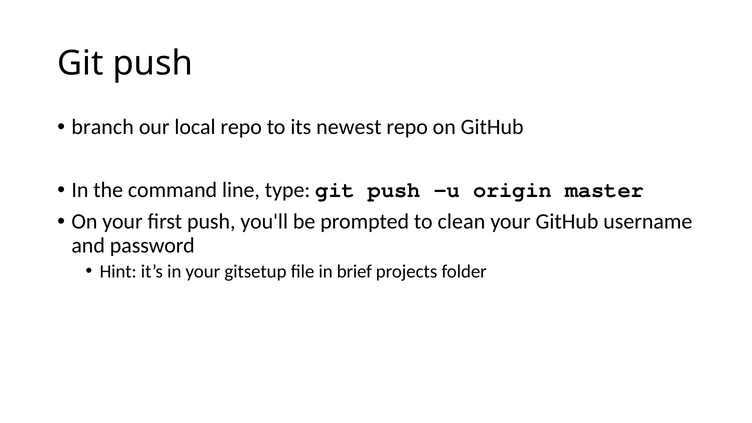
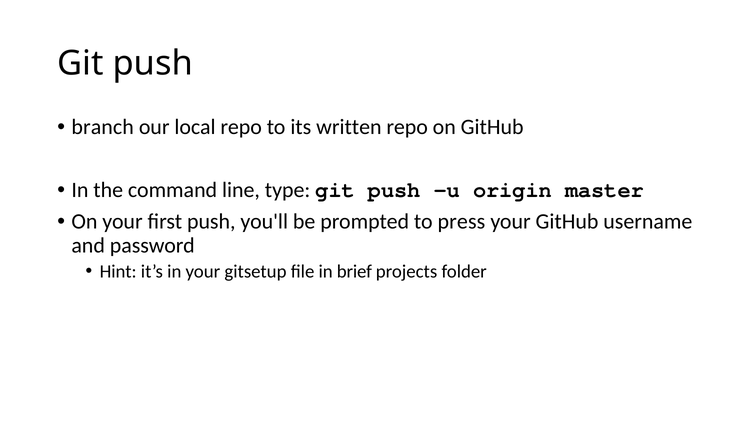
newest: newest -> written
clean: clean -> press
